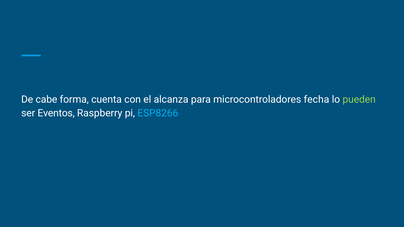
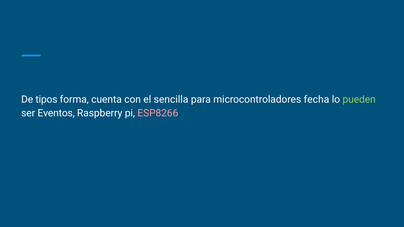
cabe: cabe -> tipos
alcanza: alcanza -> sencilla
ESP8266 colour: light blue -> pink
